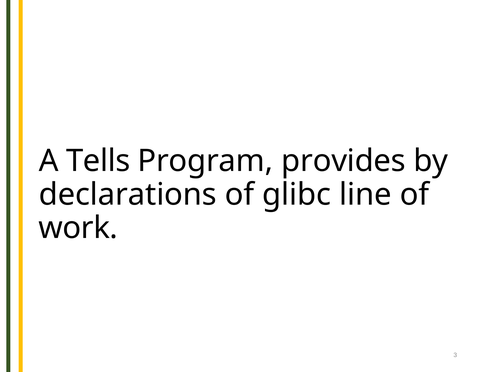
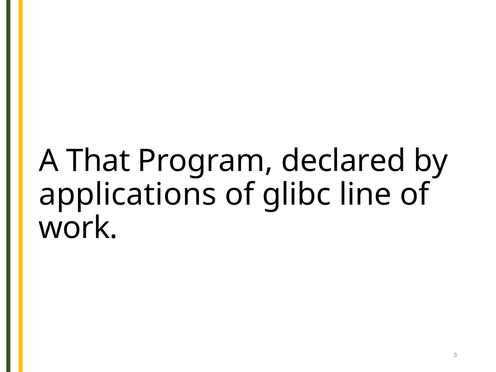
Tells: Tells -> That
provides: provides -> declared
declarations: declarations -> applications
